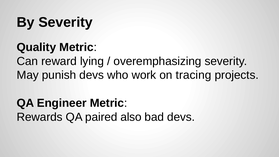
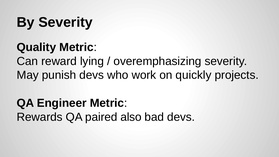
tracing: tracing -> quickly
